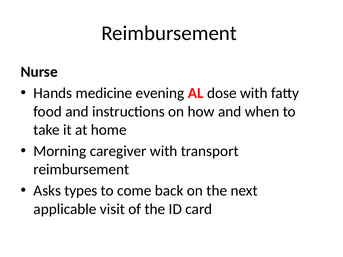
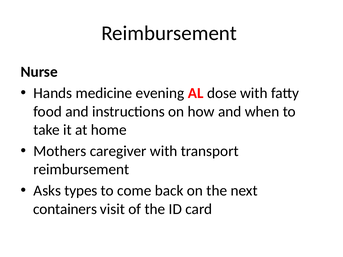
Morning: Morning -> Mothers
applicable: applicable -> containers
